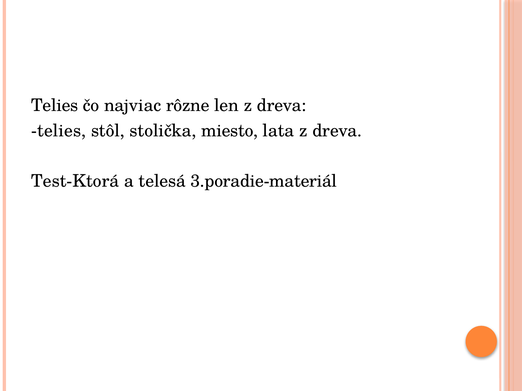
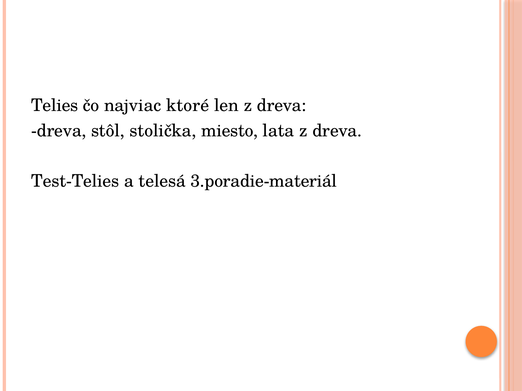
rôzne: rôzne -> ktoré
telies at (59, 131): telies -> dreva
Test-Ktorá: Test-Ktorá -> Test-Telies
